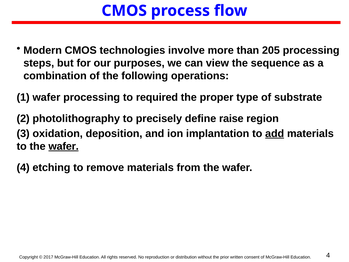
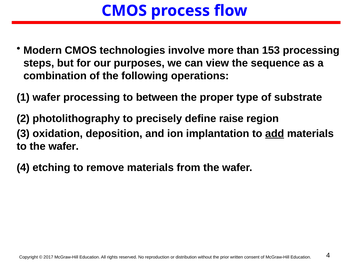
205: 205 -> 153
required: required -> between
wafer at (64, 146) underline: present -> none
